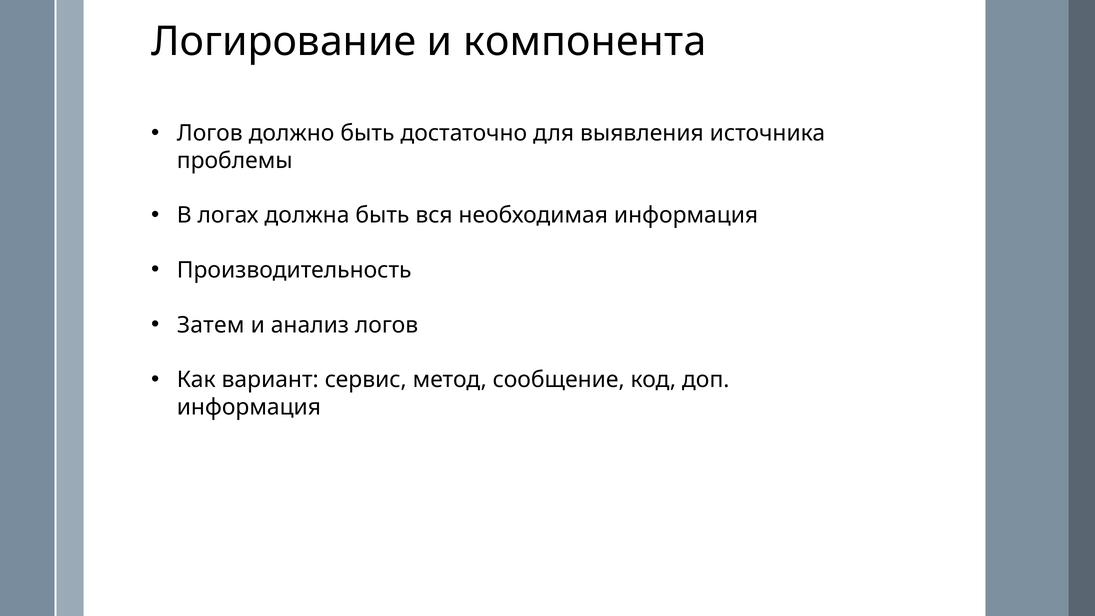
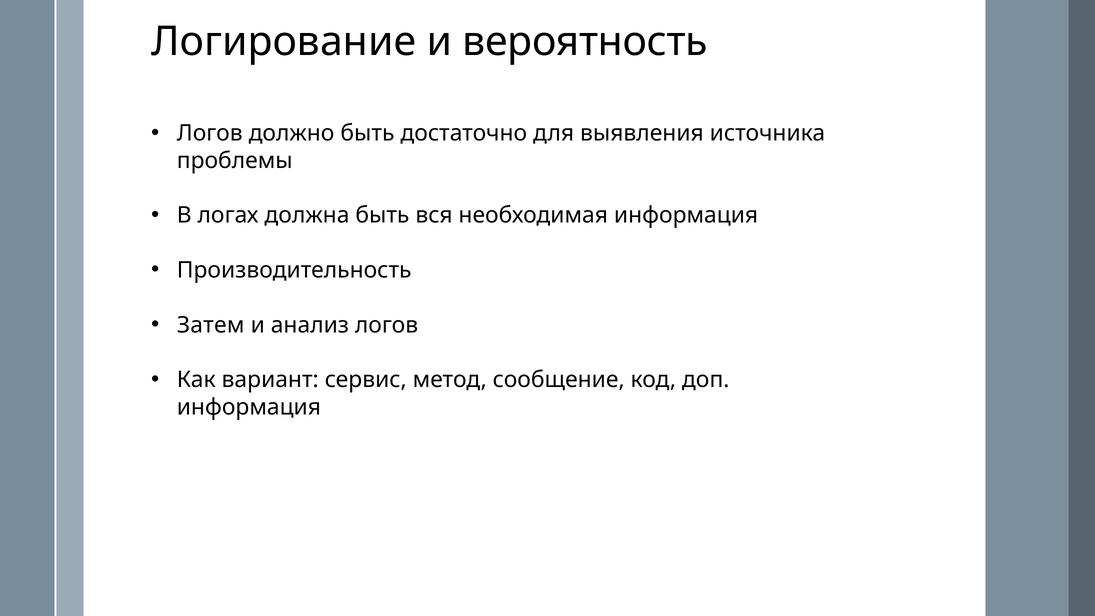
компонента: компонента -> вероятность
